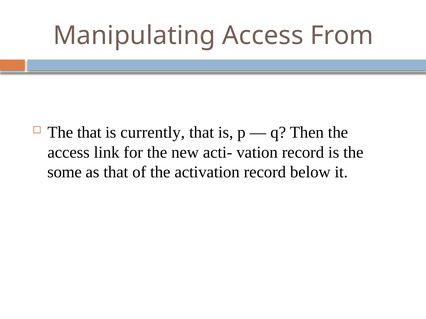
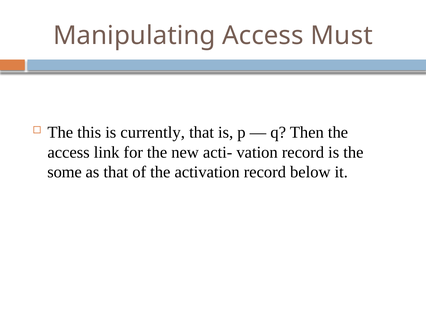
From: From -> Must
The that: that -> this
